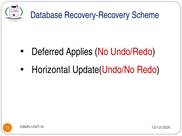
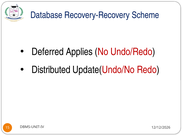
Horizontal: Horizontal -> Distributed
